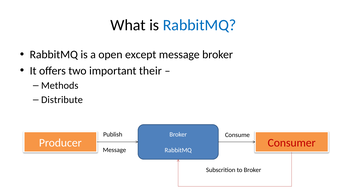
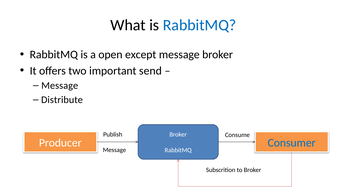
their: their -> send
Methods at (60, 86): Methods -> Message
Consumer colour: red -> blue
